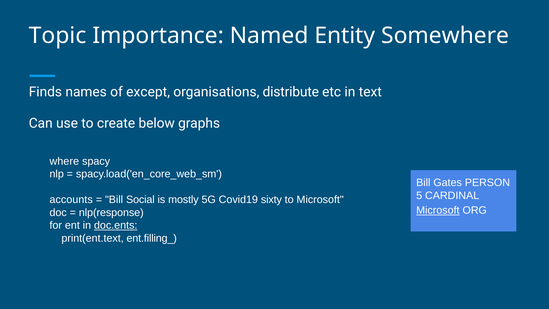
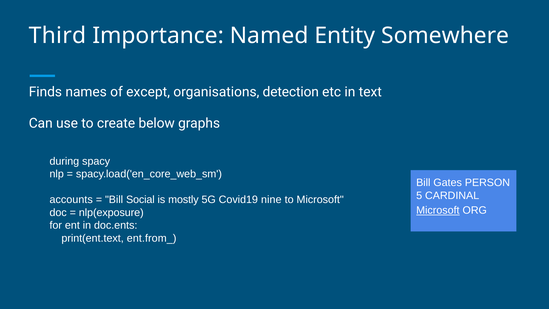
Topic: Topic -> Third
distribute: distribute -> detection
where: where -> during
sixty: sixty -> nine
nlp(response: nlp(response -> nlp(exposure
doc.ents underline: present -> none
ent.filling_: ent.filling_ -> ent.from_
